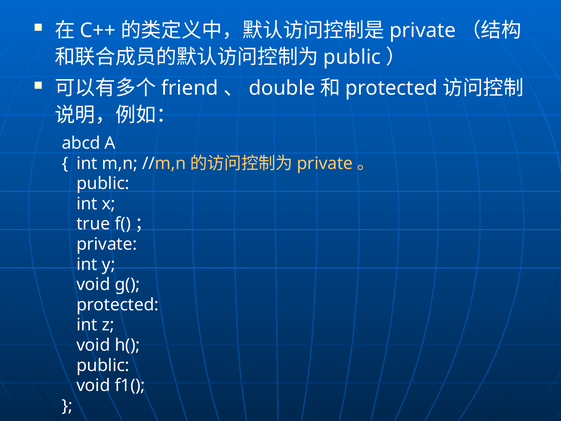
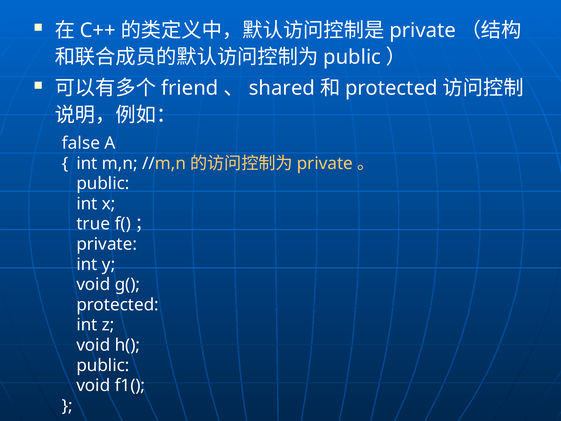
double: double -> shared
abcd: abcd -> false
